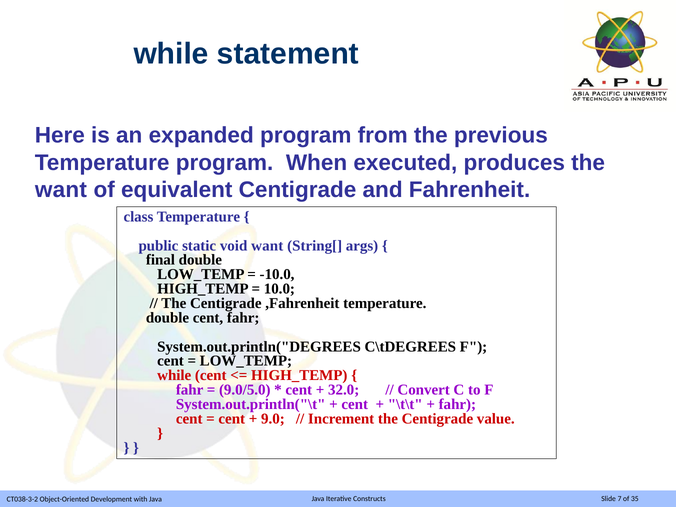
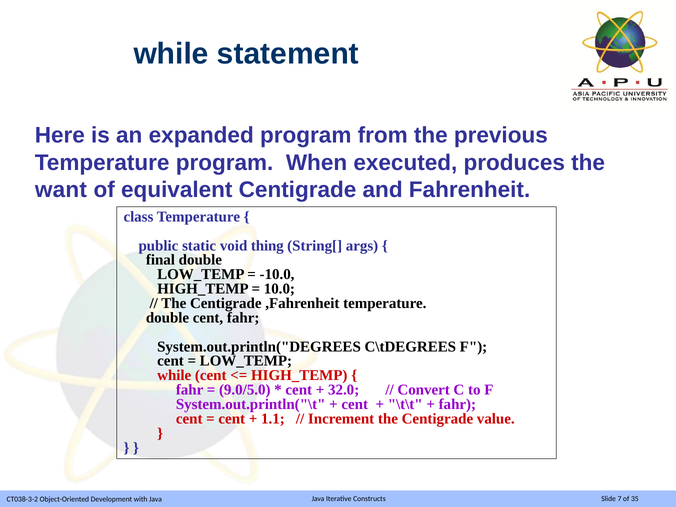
void want: want -> thing
9.0: 9.0 -> 1.1
